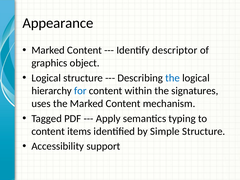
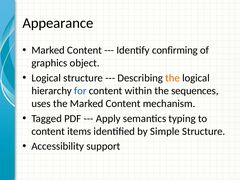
descriptor: descriptor -> confirming
the at (173, 78) colour: blue -> orange
signatures: signatures -> sequences
